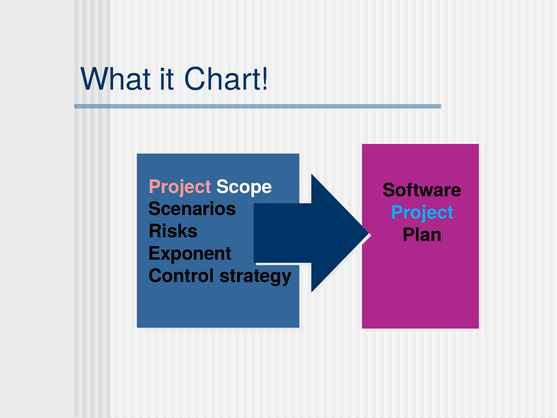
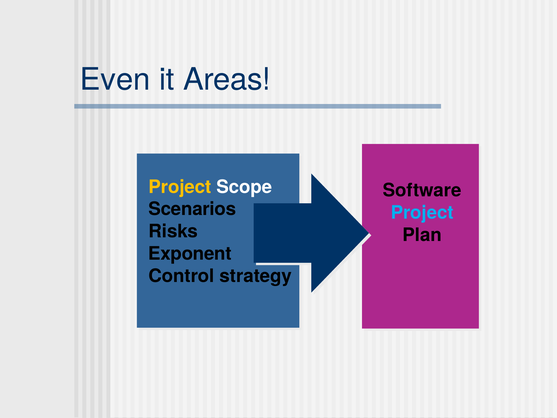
What: What -> Even
Chart: Chart -> Areas
Project at (180, 187) colour: pink -> yellow
